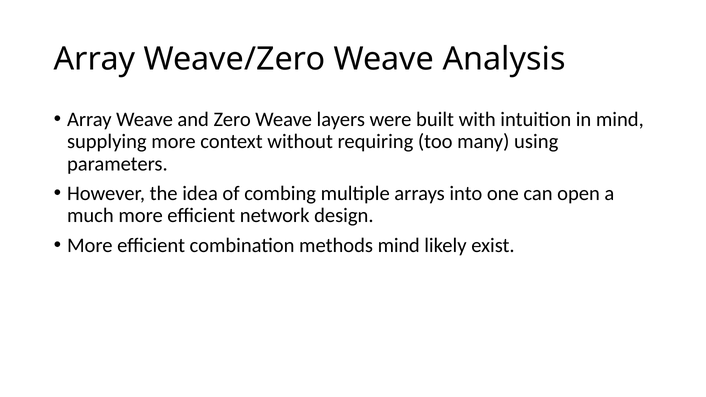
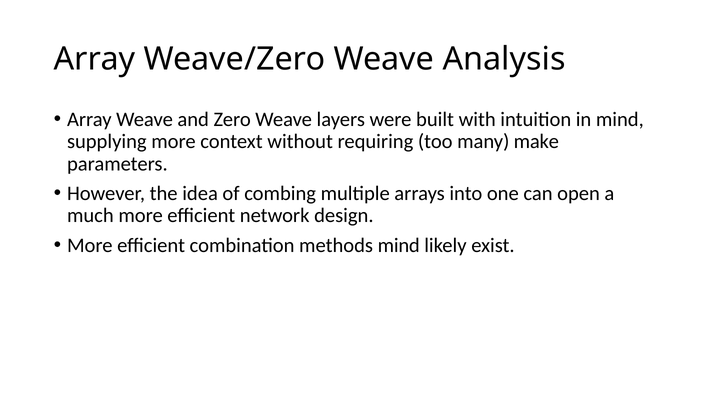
using: using -> make
